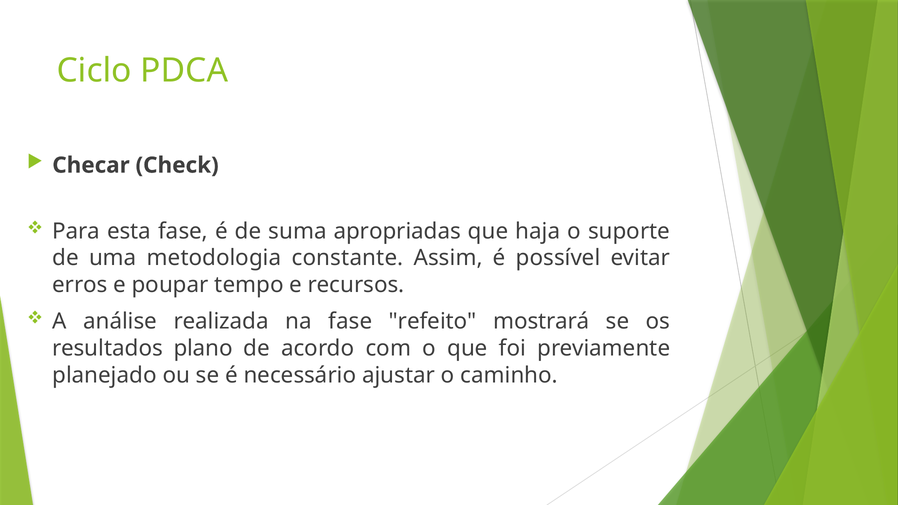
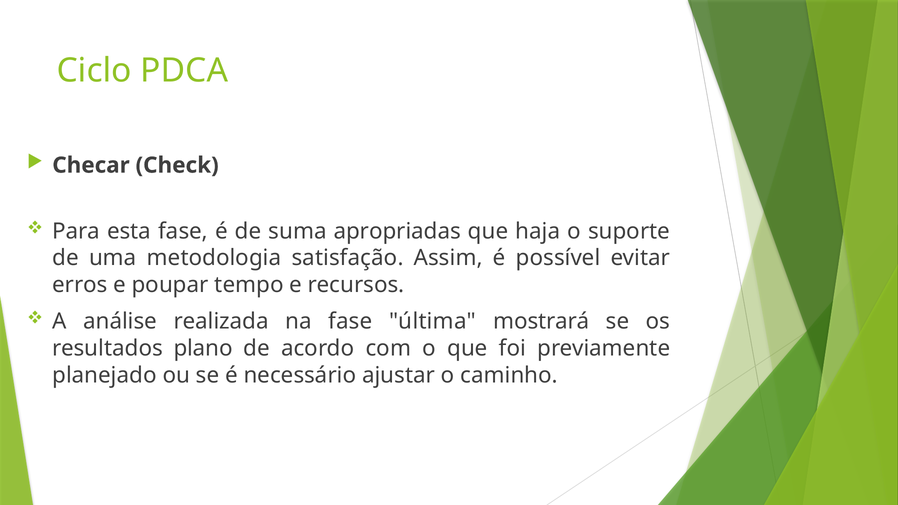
constante: constante -> satisfação
refeito: refeito -> última
